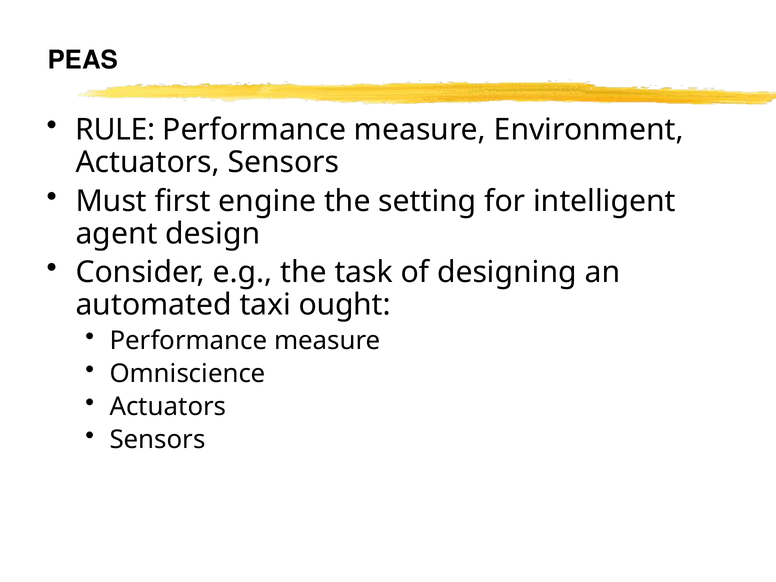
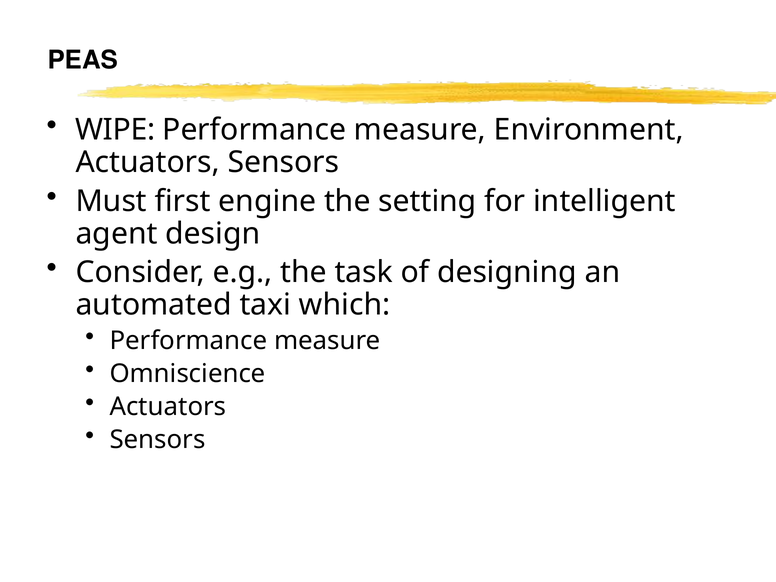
RULE: RULE -> WIPE
ought: ought -> which
